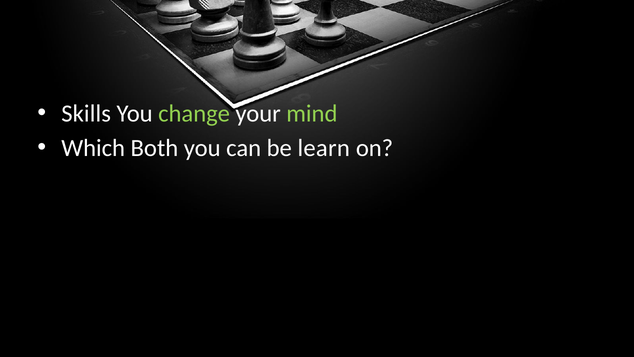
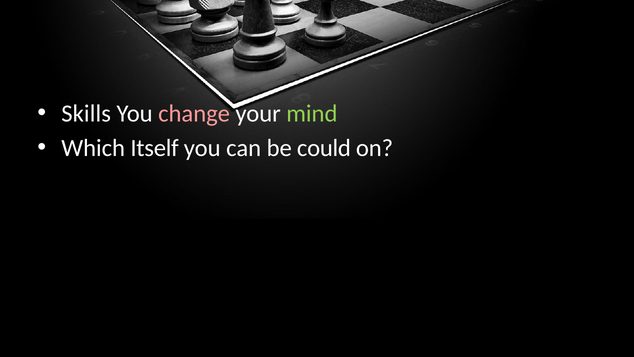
change colour: light green -> pink
Both: Both -> Itself
learn: learn -> could
